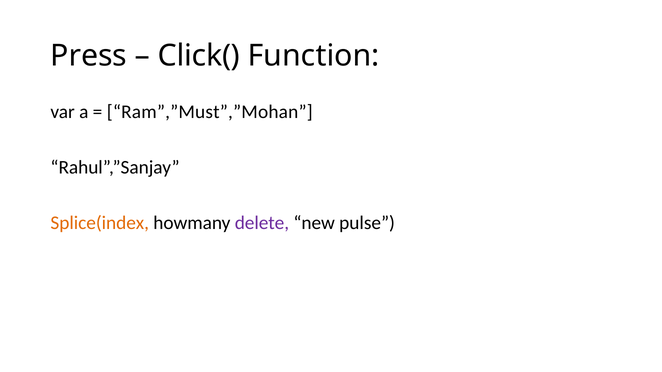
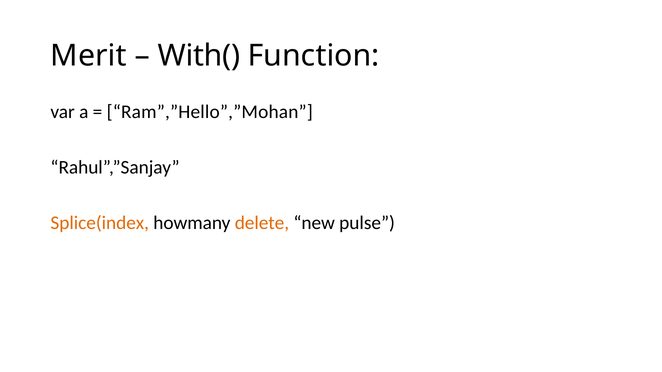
Press: Press -> Merit
Click(: Click( -> With(
Ram”,”Must”,”Mohan: Ram”,”Must”,”Mohan -> Ram”,”Hello”,”Mohan
delete colour: purple -> orange
